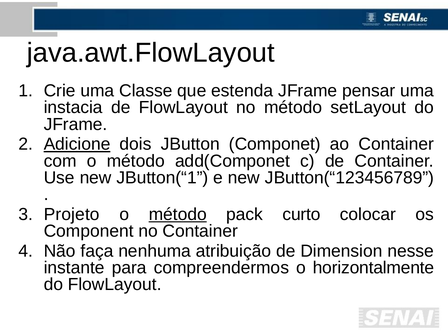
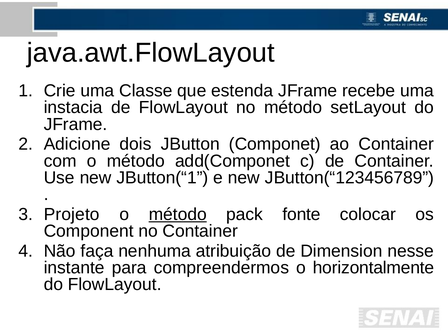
pensar: pensar -> recebe
Adicione underline: present -> none
curto: curto -> fonte
